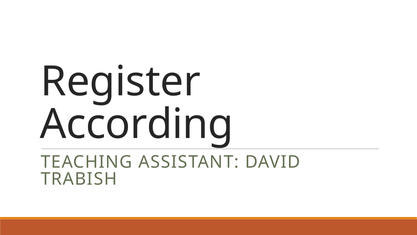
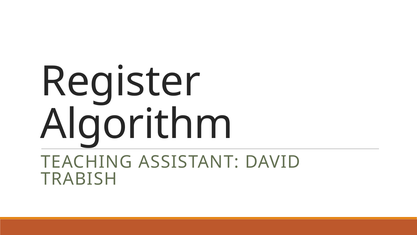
According: According -> Algorithm
